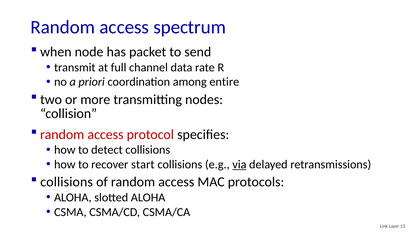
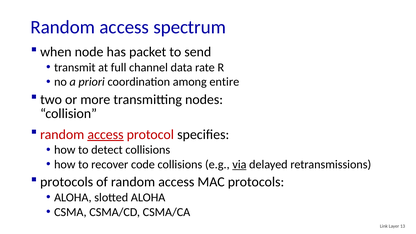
access at (105, 135) underline: none -> present
start: start -> code
collisions at (67, 182): collisions -> protocols
